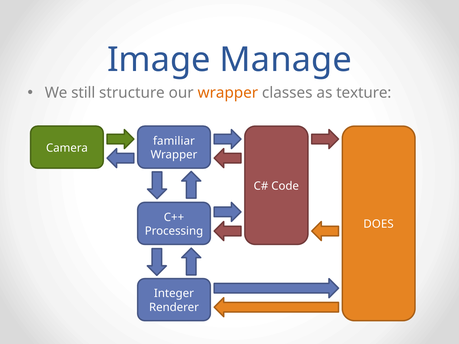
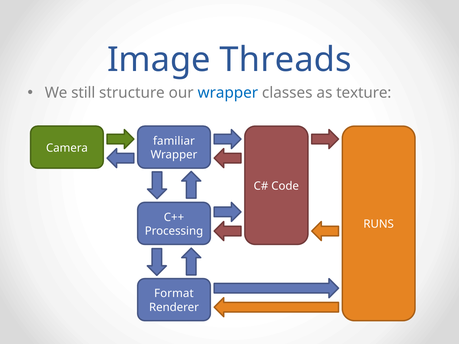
Manage: Manage -> Threads
wrapper at (228, 93) colour: orange -> blue
DOES: DOES -> RUNS
Integer: Integer -> Format
